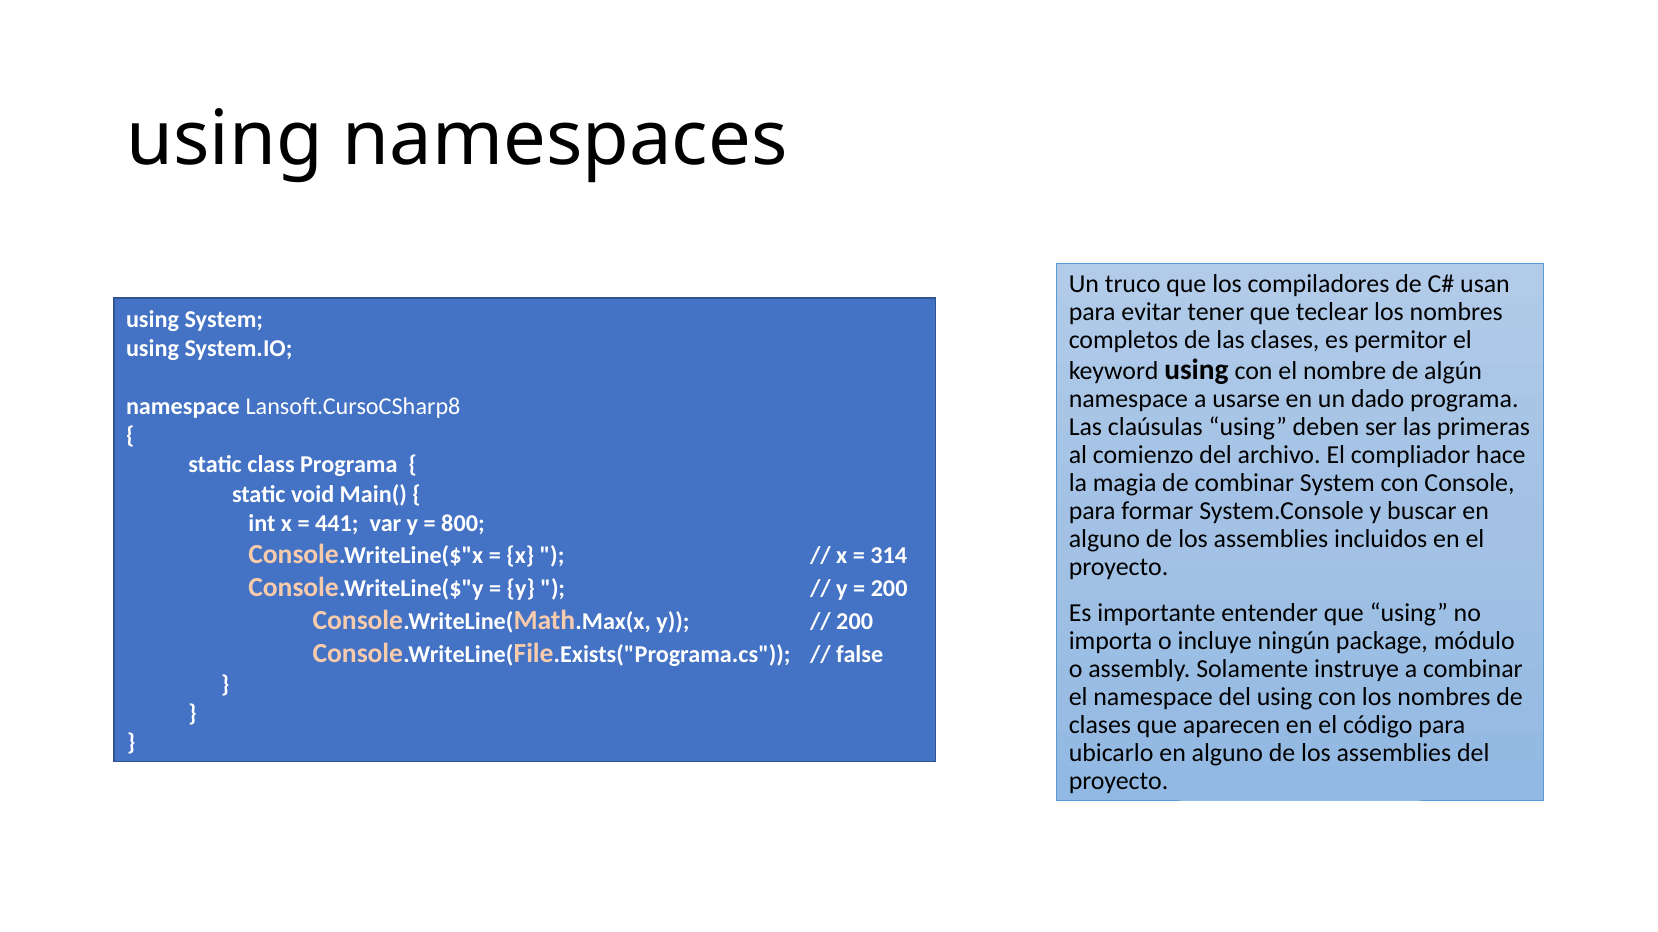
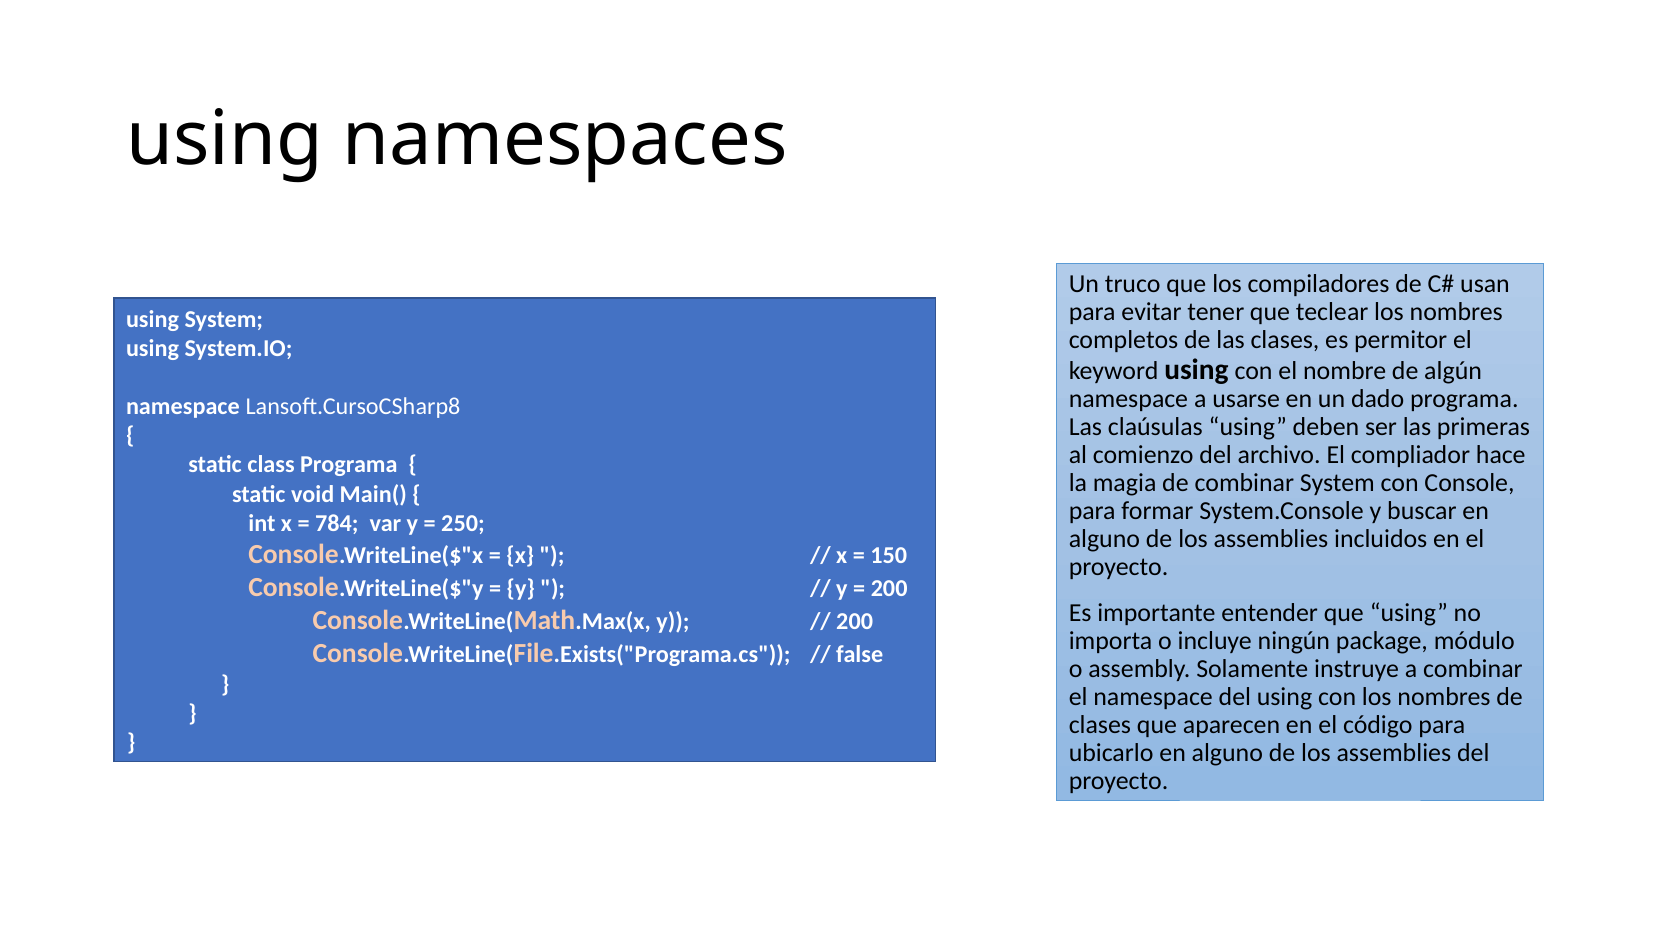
441: 441 -> 784
800: 800 -> 250
314: 314 -> 150
